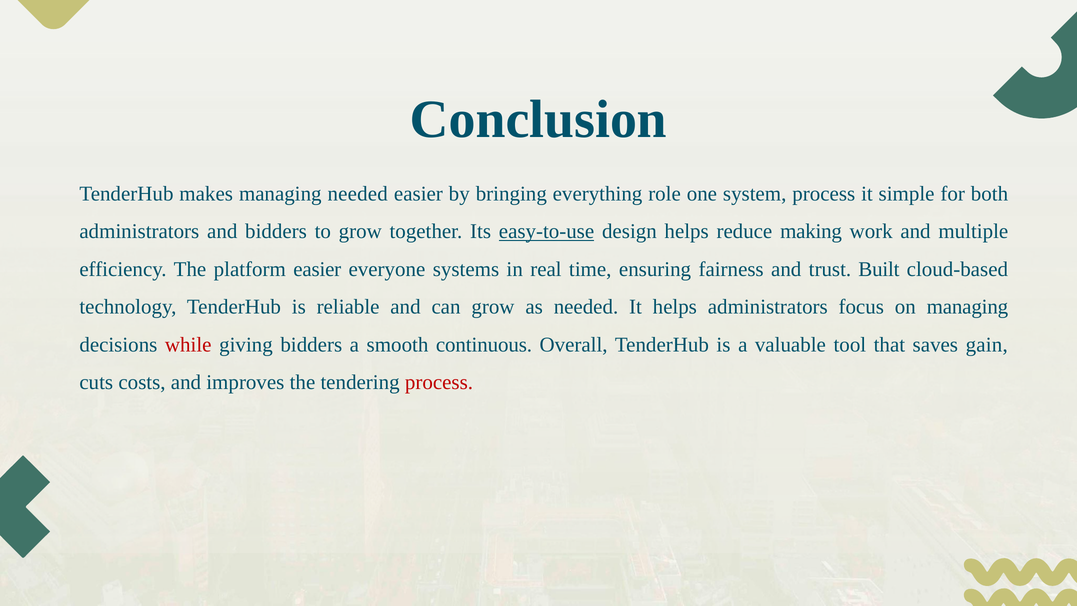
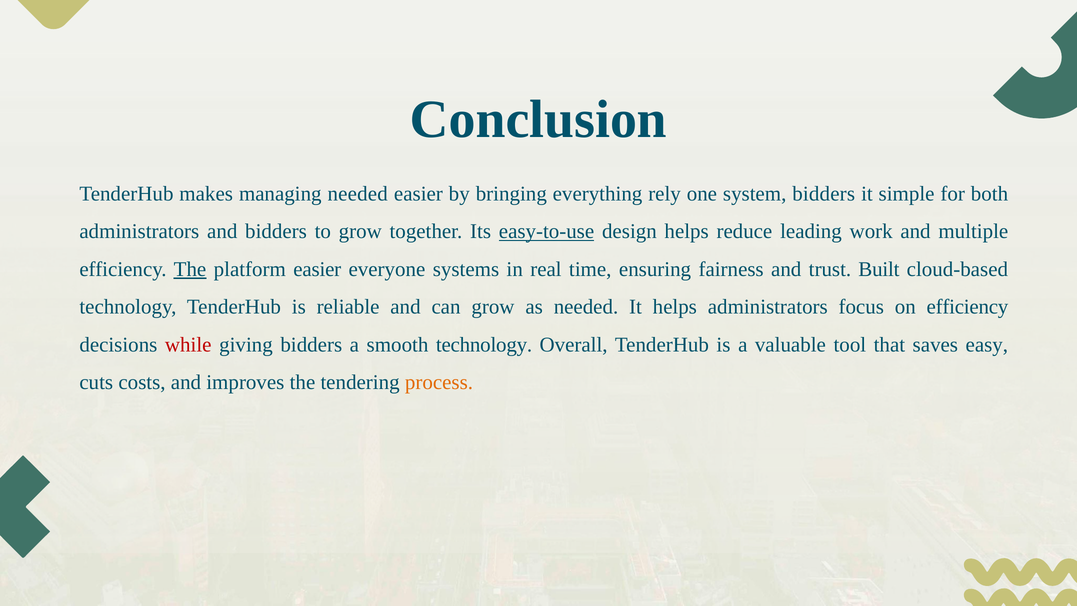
role: role -> rely
system process: process -> bidders
making: making -> leading
The at (190, 269) underline: none -> present
on managing: managing -> efficiency
smooth continuous: continuous -> technology
gain: gain -> easy
process at (439, 382) colour: red -> orange
